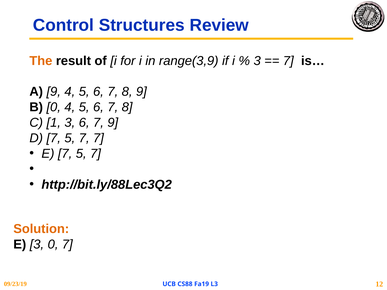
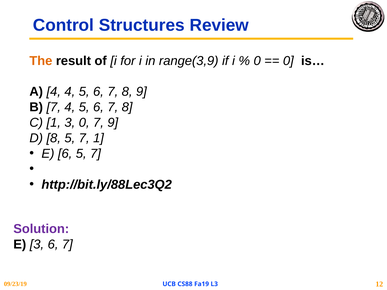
3 at (257, 61): 3 -> 0
7 at (288, 61): 7 -> 0
A 9: 9 -> 4
B 0: 0 -> 7
3 6: 6 -> 0
D 7: 7 -> 8
7 7: 7 -> 1
E 7: 7 -> 6
Solution colour: orange -> purple
3 0: 0 -> 6
